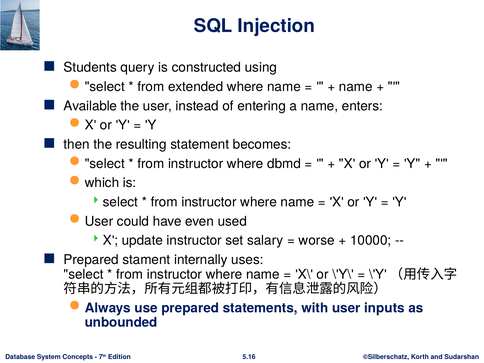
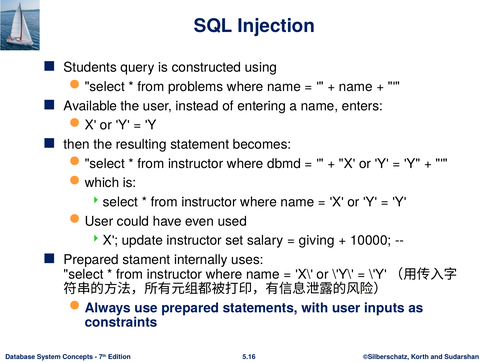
extended: extended -> problems
worse: worse -> giving
unbounded: unbounded -> constraints
